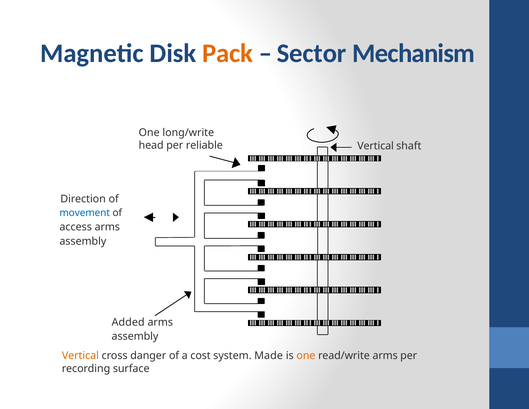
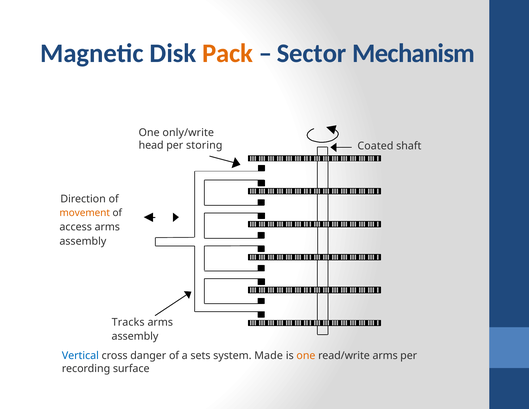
long/write: long/write -> only/write
reliable: reliable -> storing
Vertical at (376, 146): Vertical -> Coated
movement colour: blue -> orange
Added: Added -> Tracks
Vertical at (80, 356) colour: orange -> blue
cost: cost -> sets
